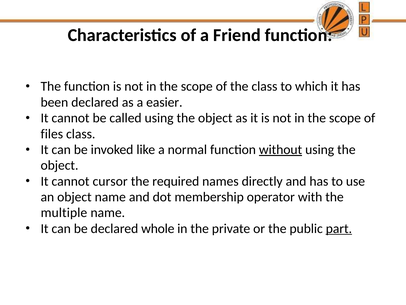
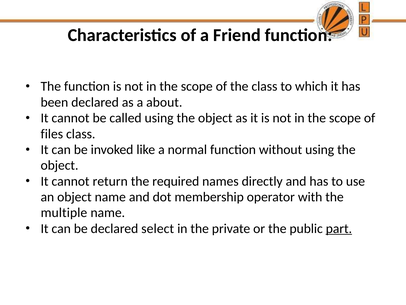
easier: easier -> about
without underline: present -> none
cursor: cursor -> return
whole: whole -> select
